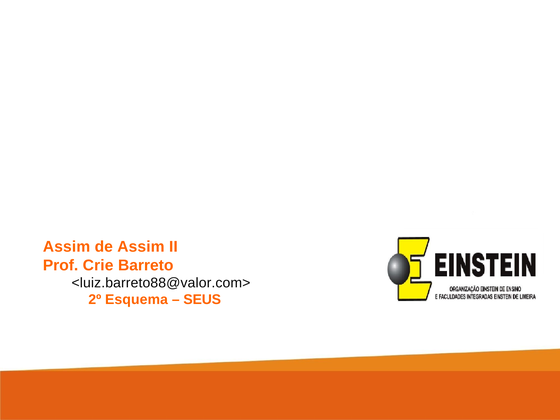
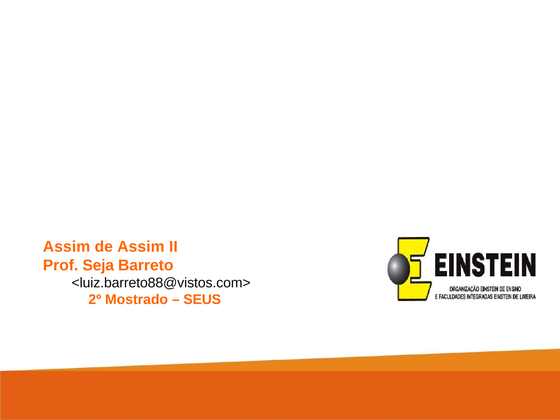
Crie: Crie -> Seja
<luiz.barreto88@valor.com>: <luiz.barreto88@valor.com> -> <luiz.barreto88@vistos.com>
Esquema: Esquema -> Mostrado
